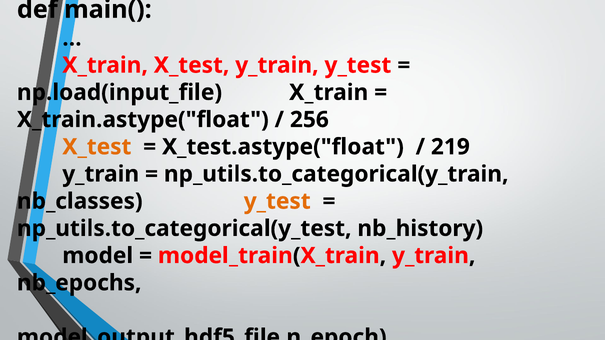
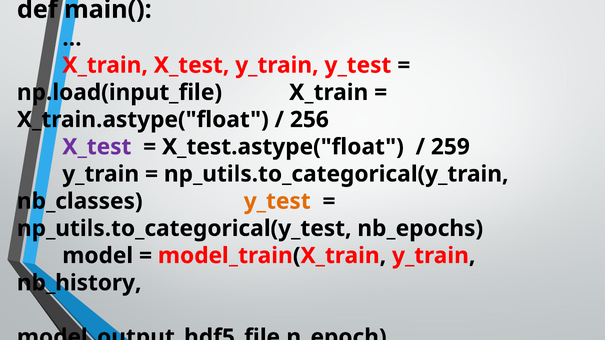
X_test at (97, 147) colour: orange -> purple
219: 219 -> 259
nb_history: nb_history -> nb_epochs
nb_epochs: nb_epochs -> nb_history
